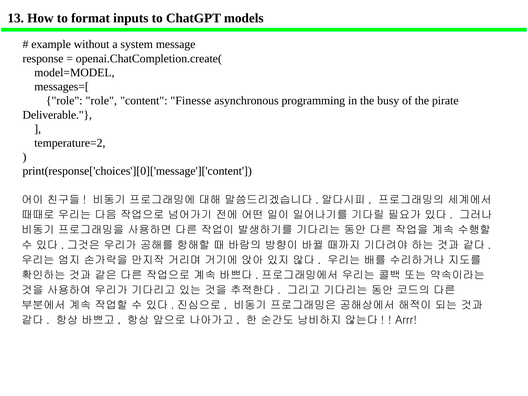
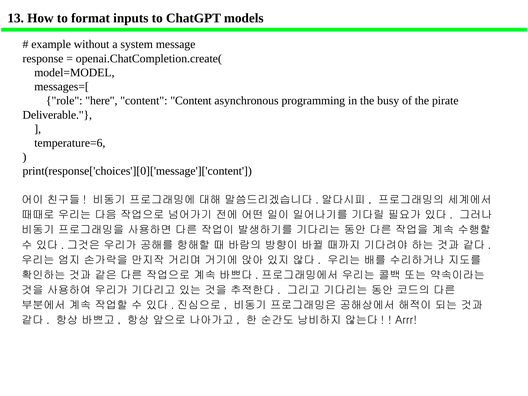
role role: role -> here
content Finesse: Finesse -> Content
temperature=2: temperature=2 -> temperature=6
